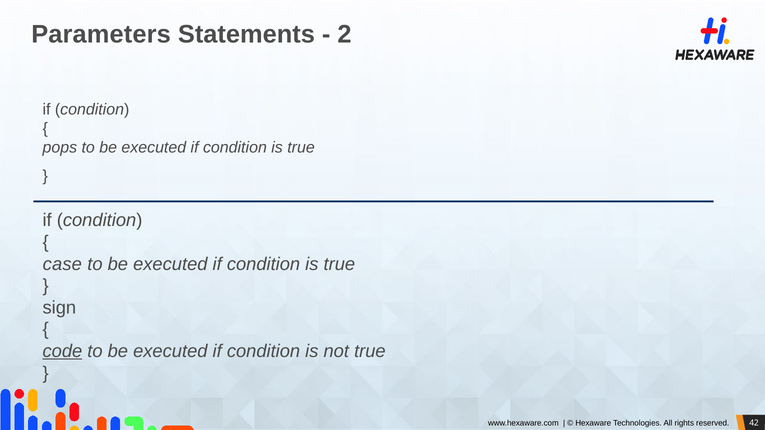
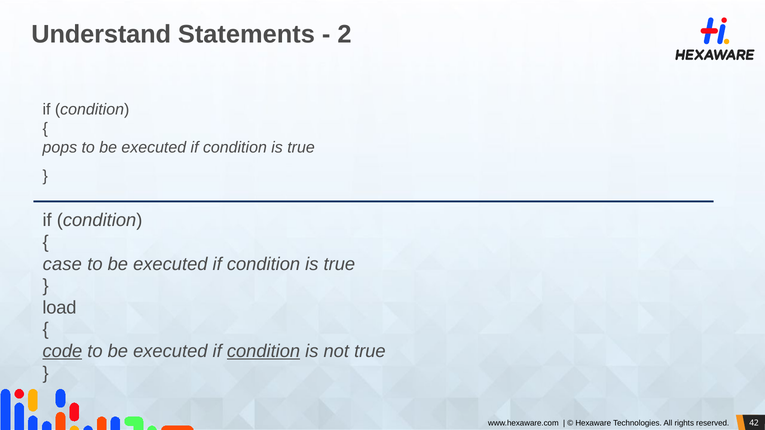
Parameters: Parameters -> Understand
sign: sign -> load
condition at (264, 351) underline: none -> present
